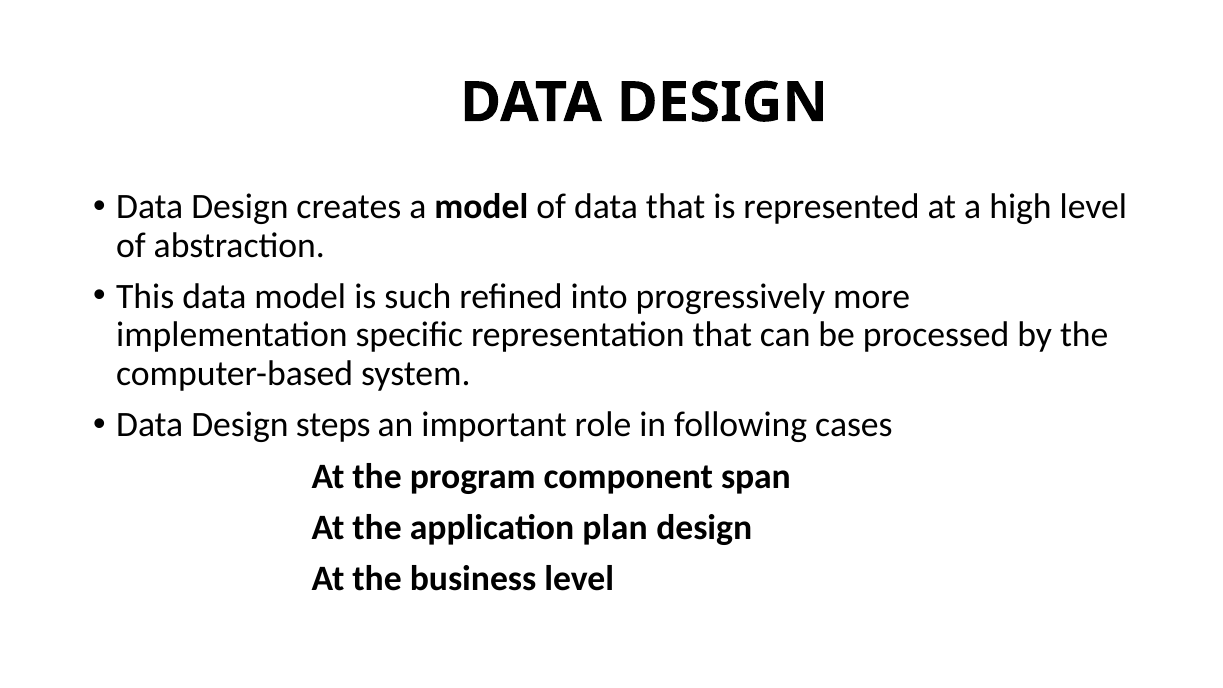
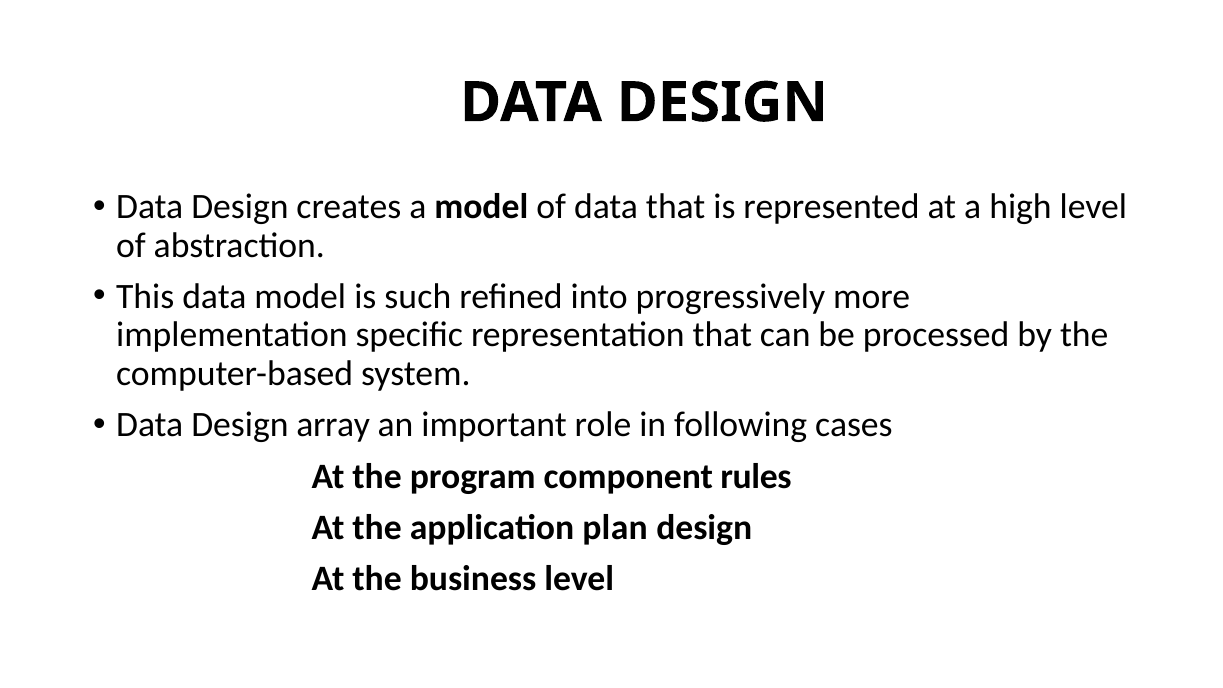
steps: steps -> array
span: span -> rules
